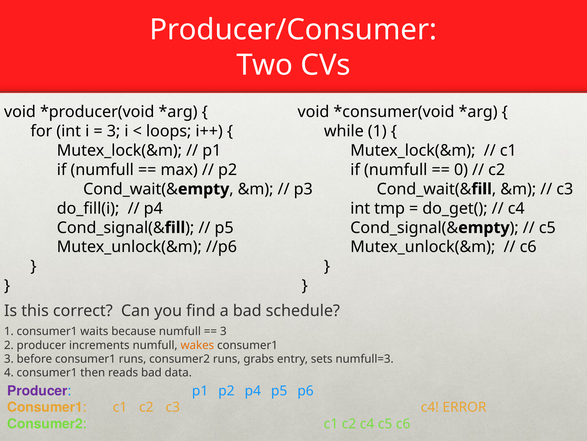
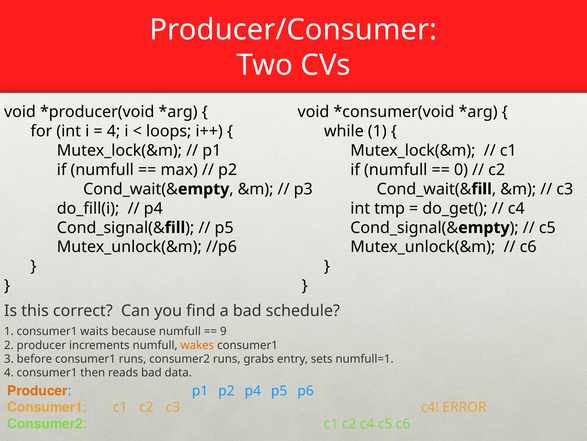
3 at (114, 131): 3 -> 4
3 at (223, 331): 3 -> 9
numfull=3: numfull=3 -> numfull=1
Producer at (37, 390) colour: purple -> orange
